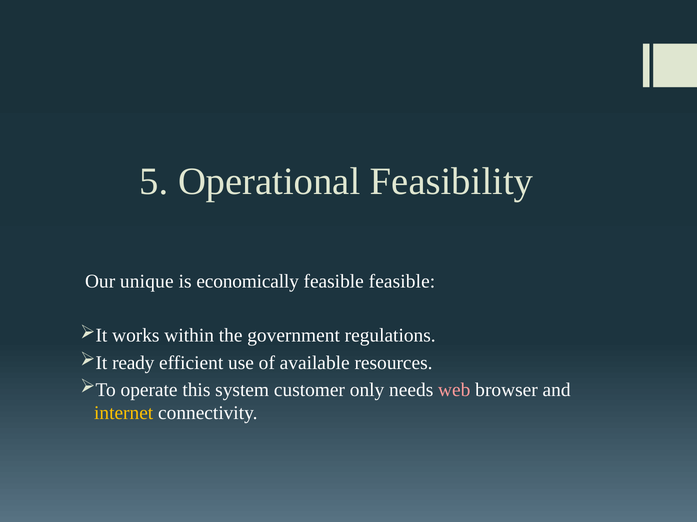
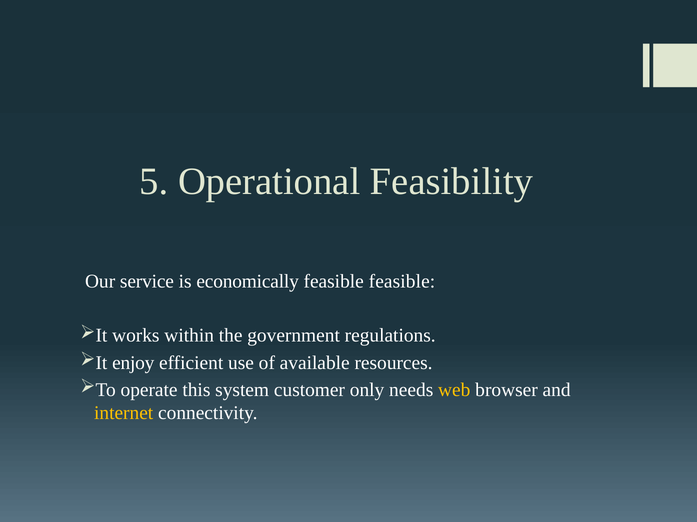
unique: unique -> service
ready: ready -> enjoy
web colour: pink -> yellow
